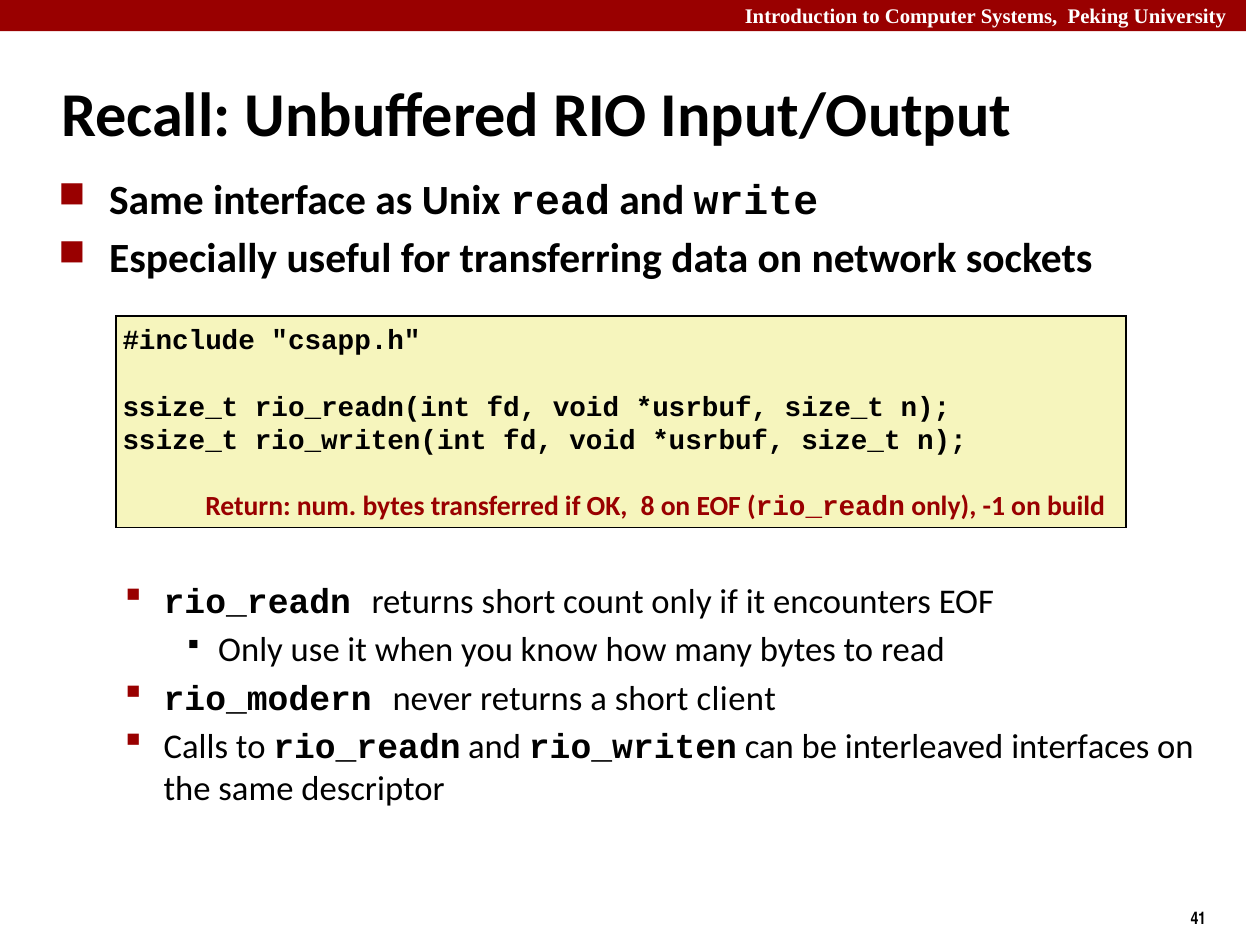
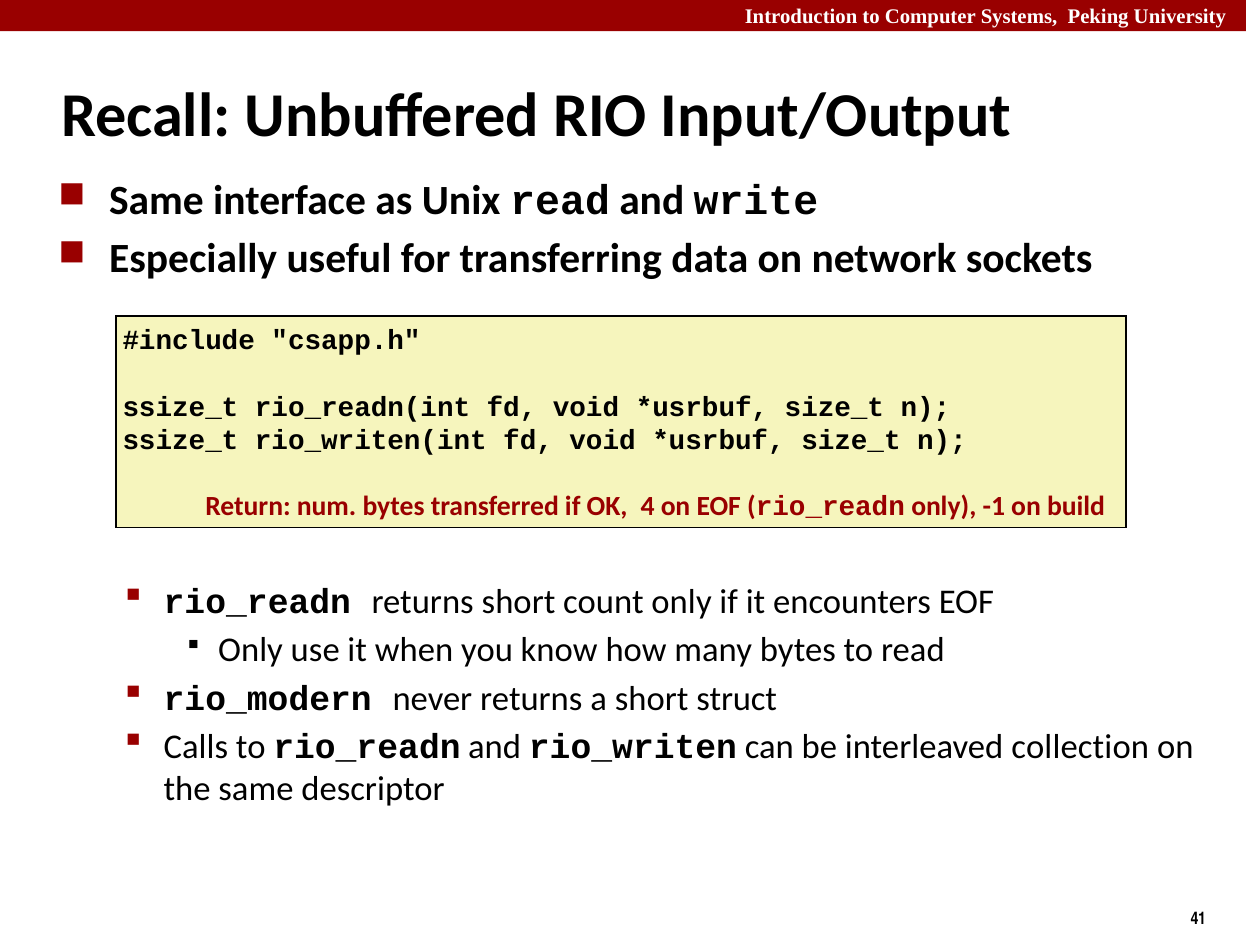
8: 8 -> 4
client: client -> struct
interfaces: interfaces -> collection
